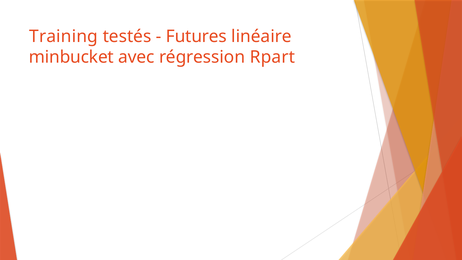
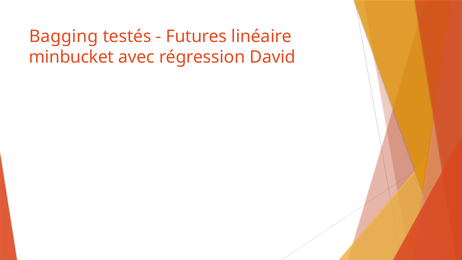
Training: Training -> Bagging
Rpart: Rpart -> David
